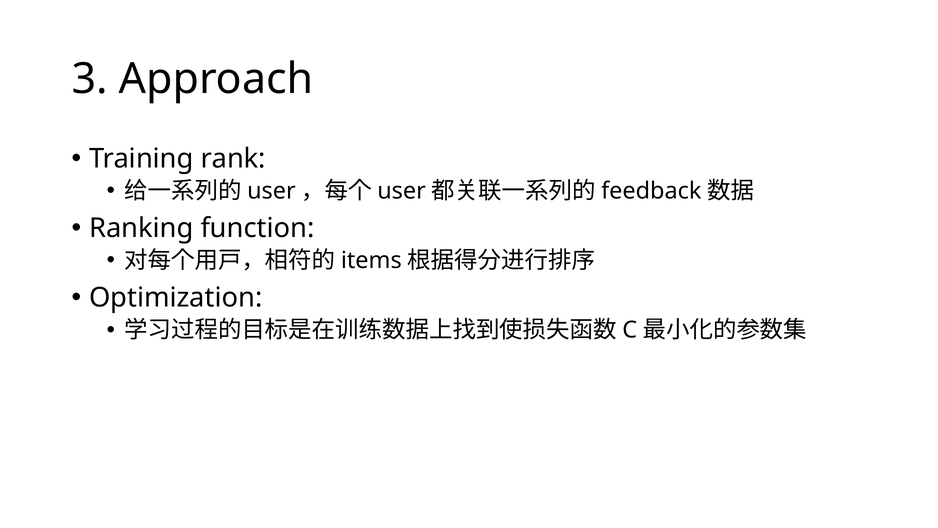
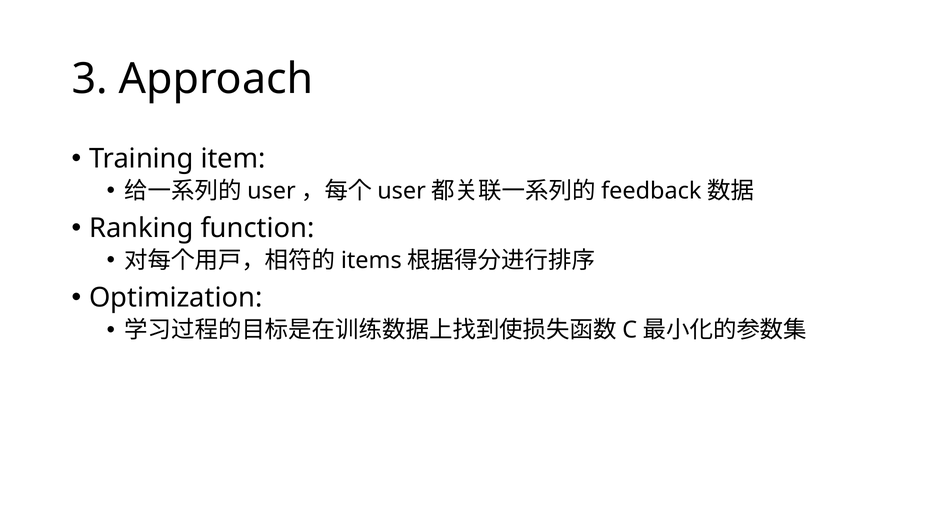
rank: rank -> item
